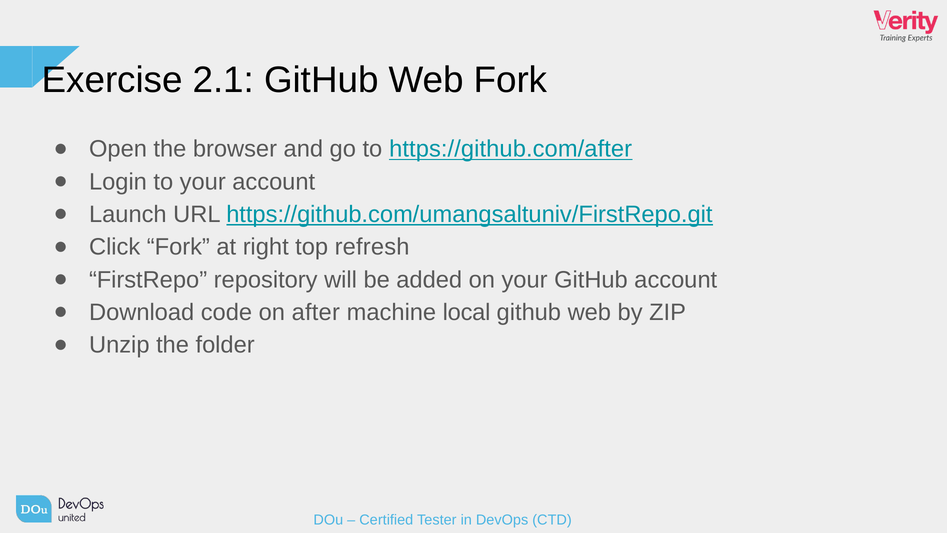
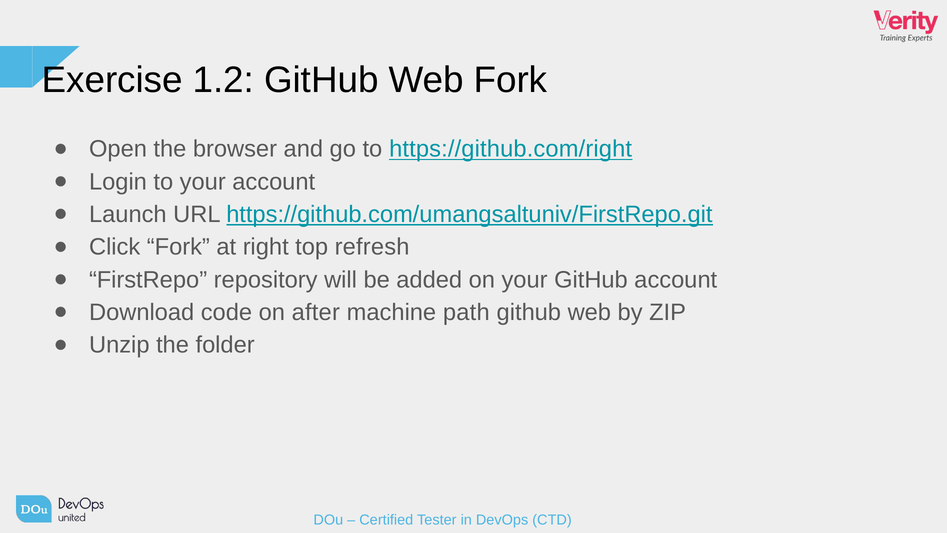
2.1: 2.1 -> 1.2
https://github.com/after: https://github.com/after -> https://github.com/right
local: local -> path
